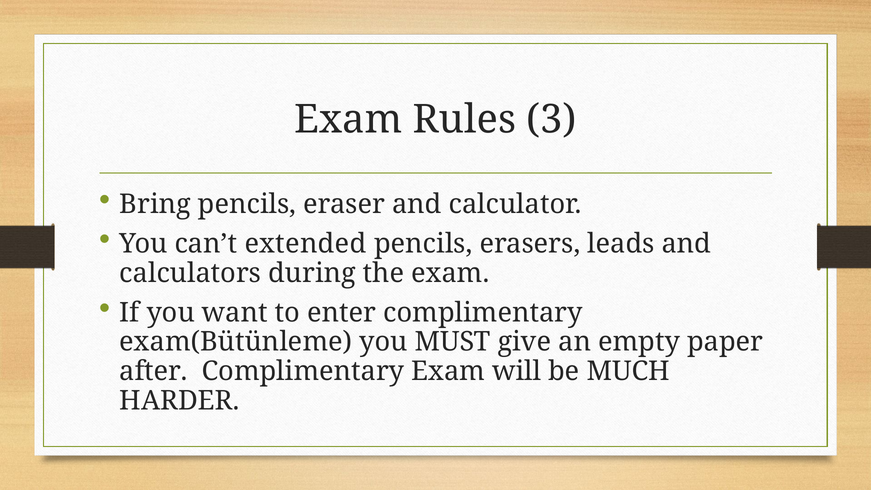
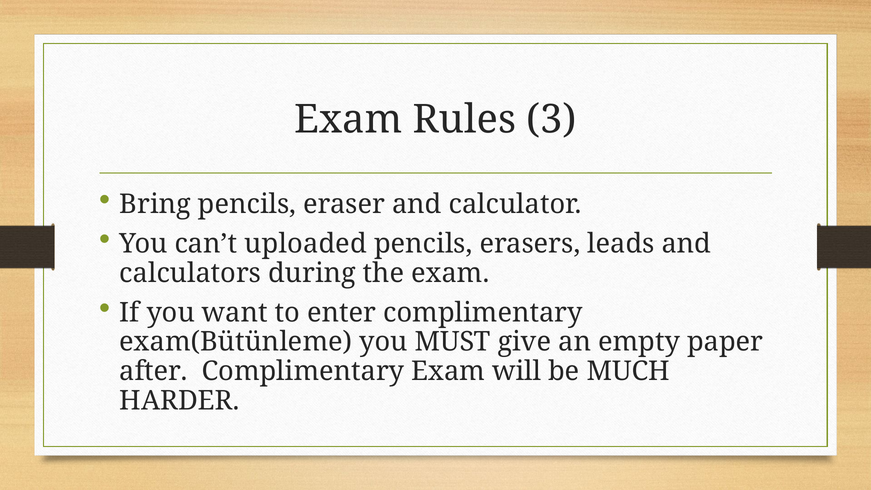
extended: extended -> uploaded
